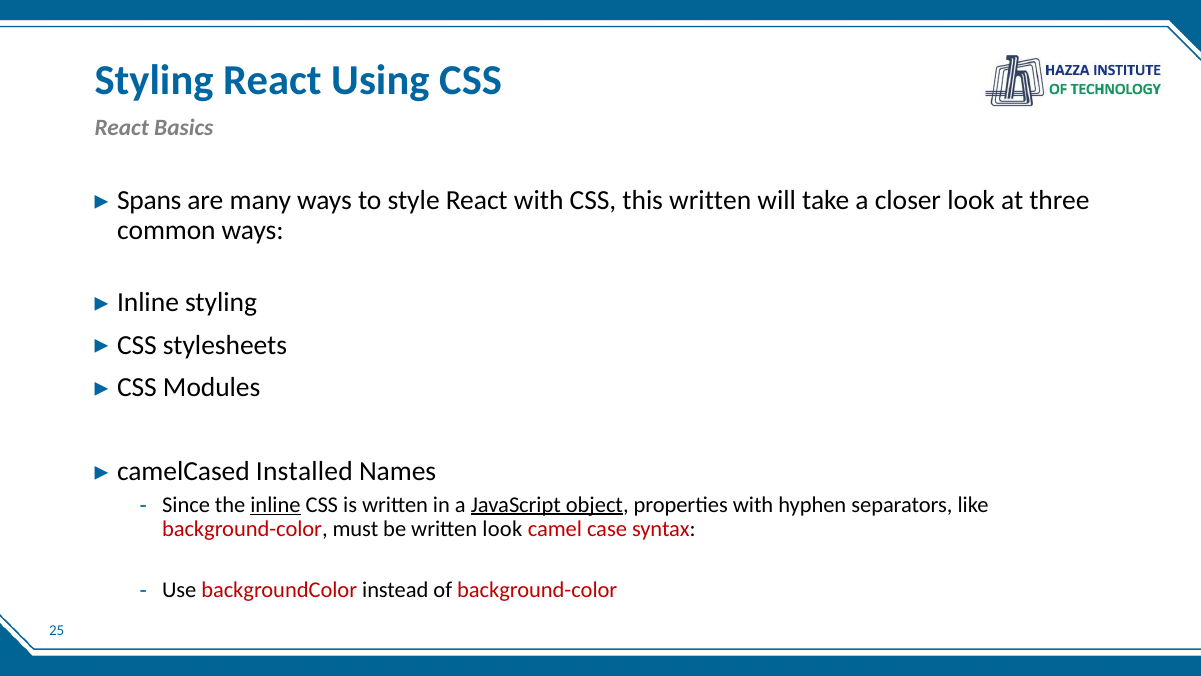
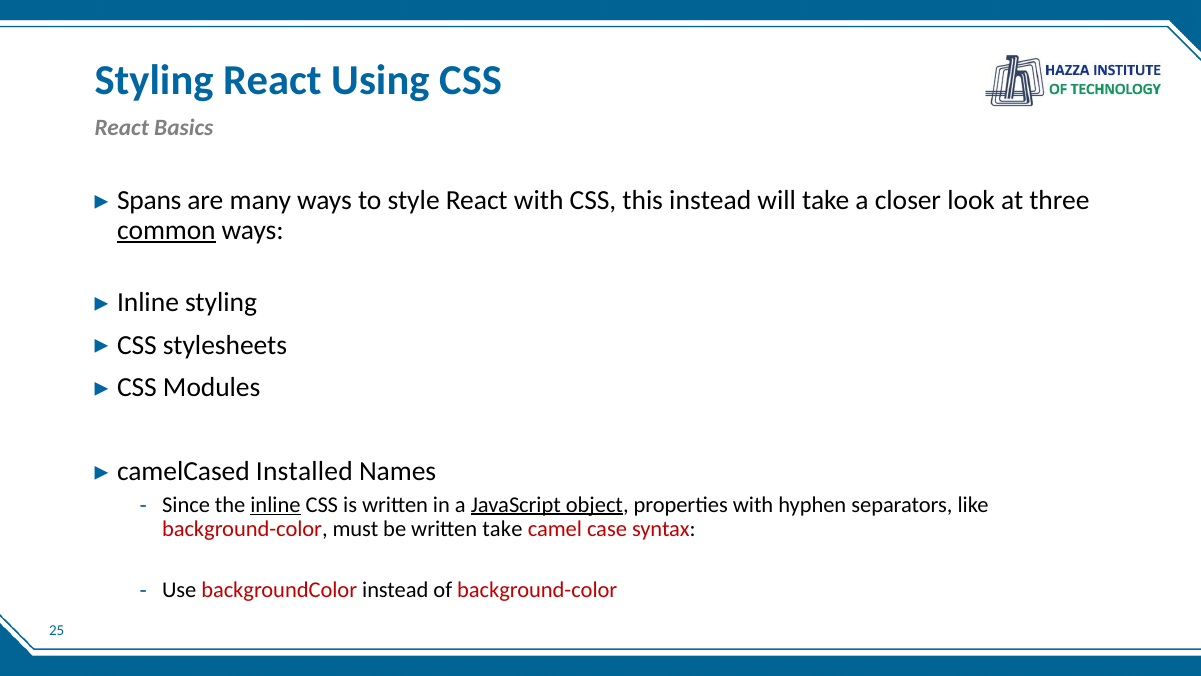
this written: written -> instead
common underline: none -> present
written look: look -> take
